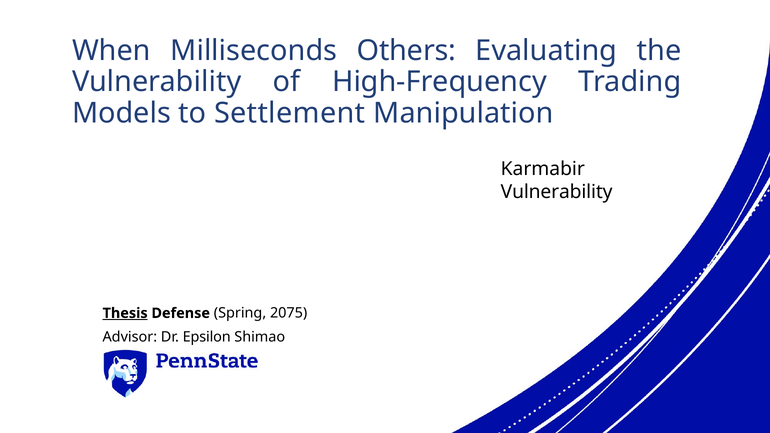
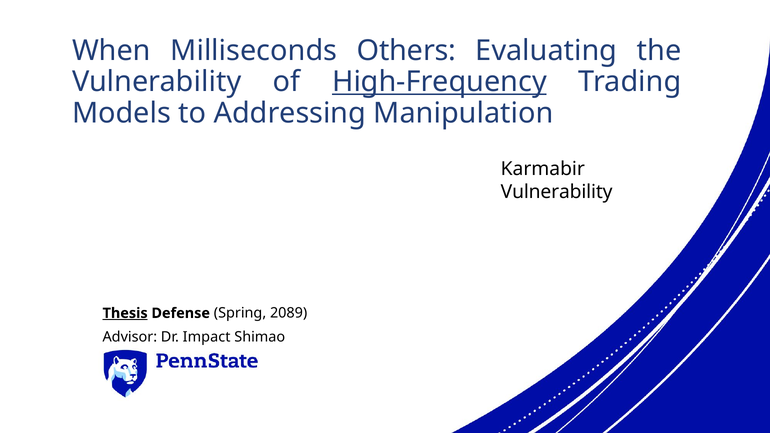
High-Frequency underline: none -> present
Settlement: Settlement -> Addressing
2075: 2075 -> 2089
Epsilon: Epsilon -> Impact
